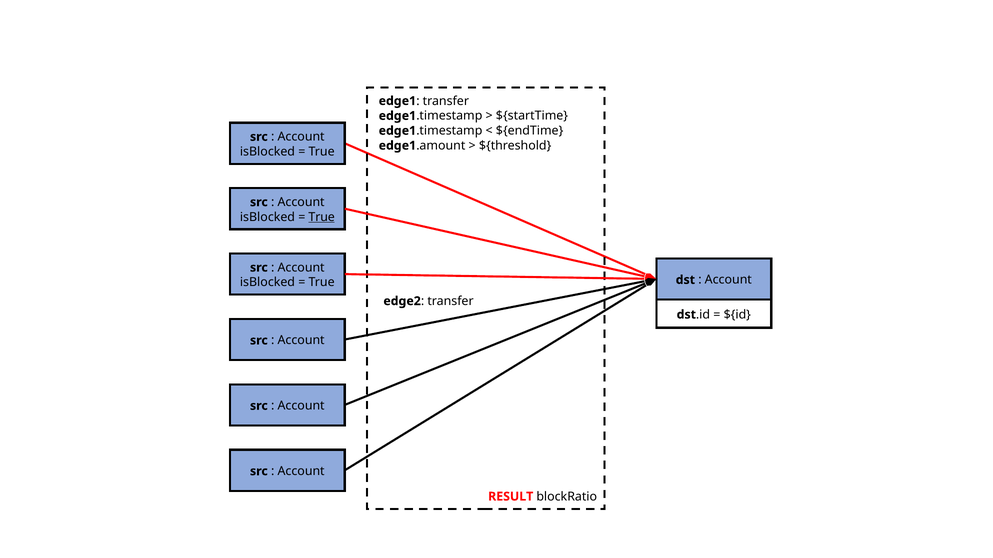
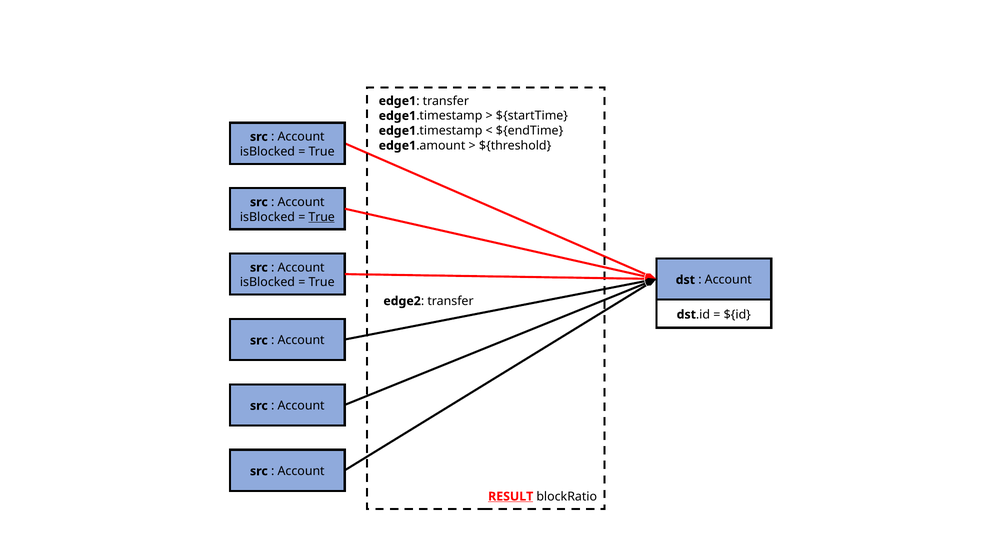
RESULT underline: none -> present
